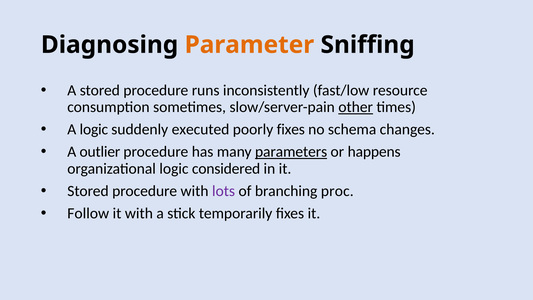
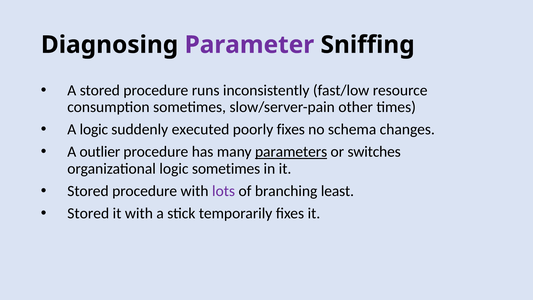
Parameter colour: orange -> purple
other underline: present -> none
happens: happens -> switches
logic considered: considered -> sometimes
proc: proc -> least
Follow at (88, 213): Follow -> Stored
